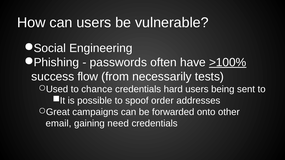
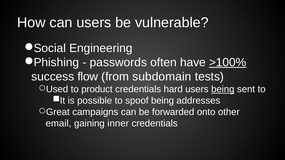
necessarily: necessarily -> subdomain
chance: chance -> product
being at (223, 89) underline: none -> present
spoof order: order -> being
need: need -> inner
